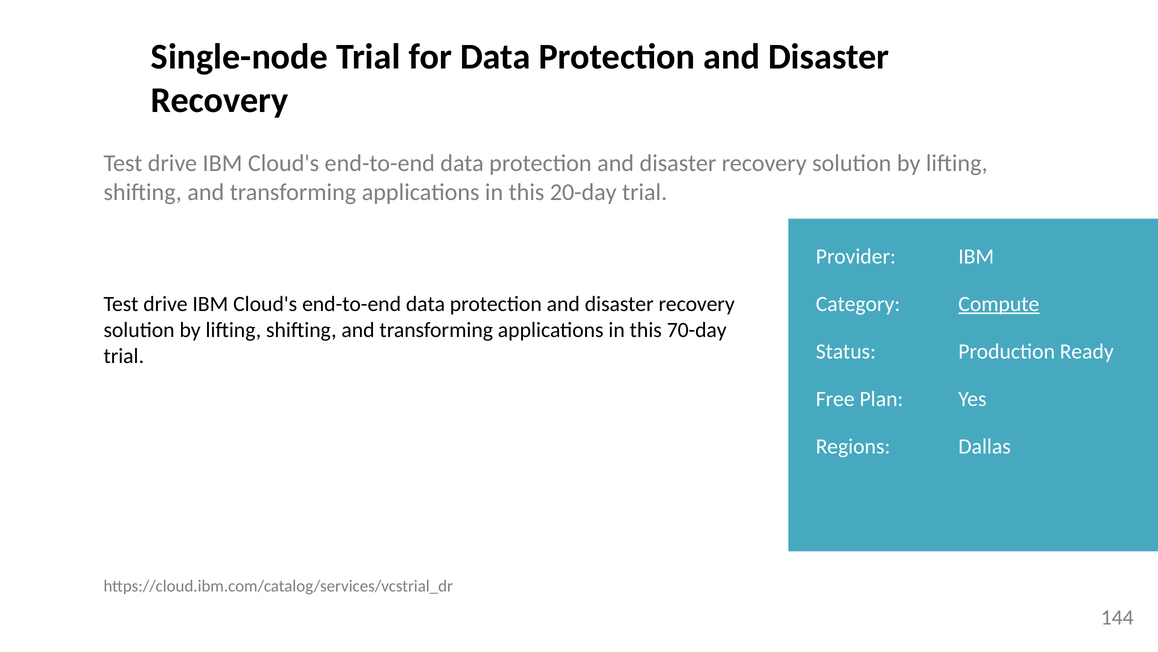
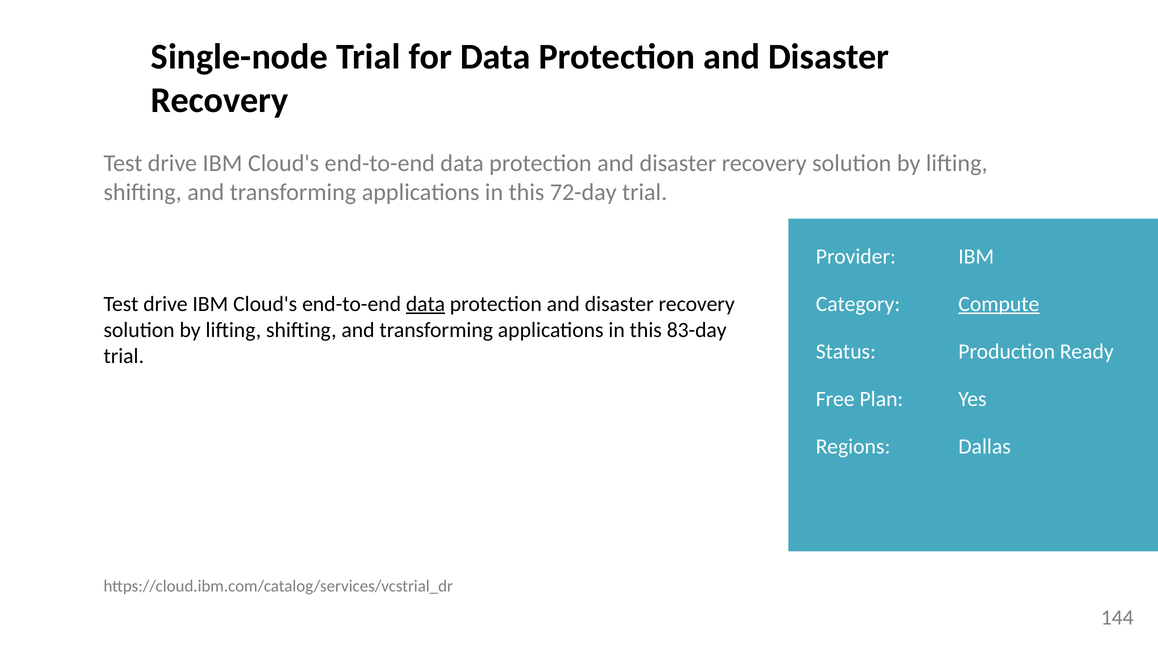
20-day: 20-day -> 72-day
data at (426, 304) underline: none -> present
70-day: 70-day -> 83-day
